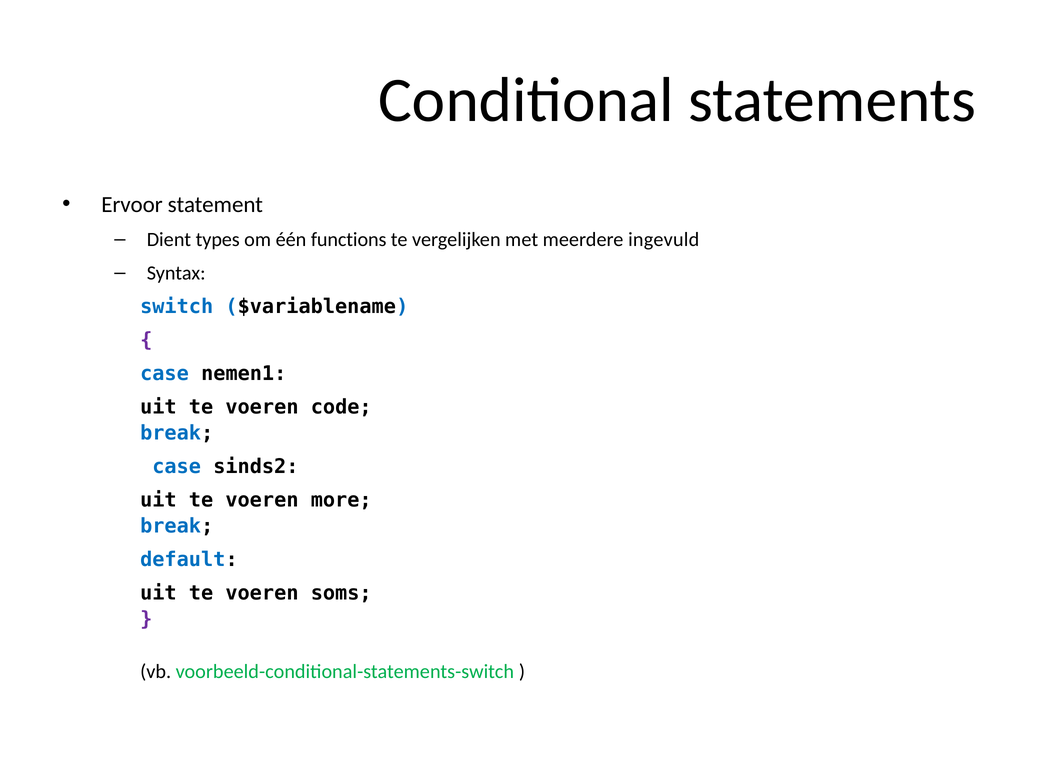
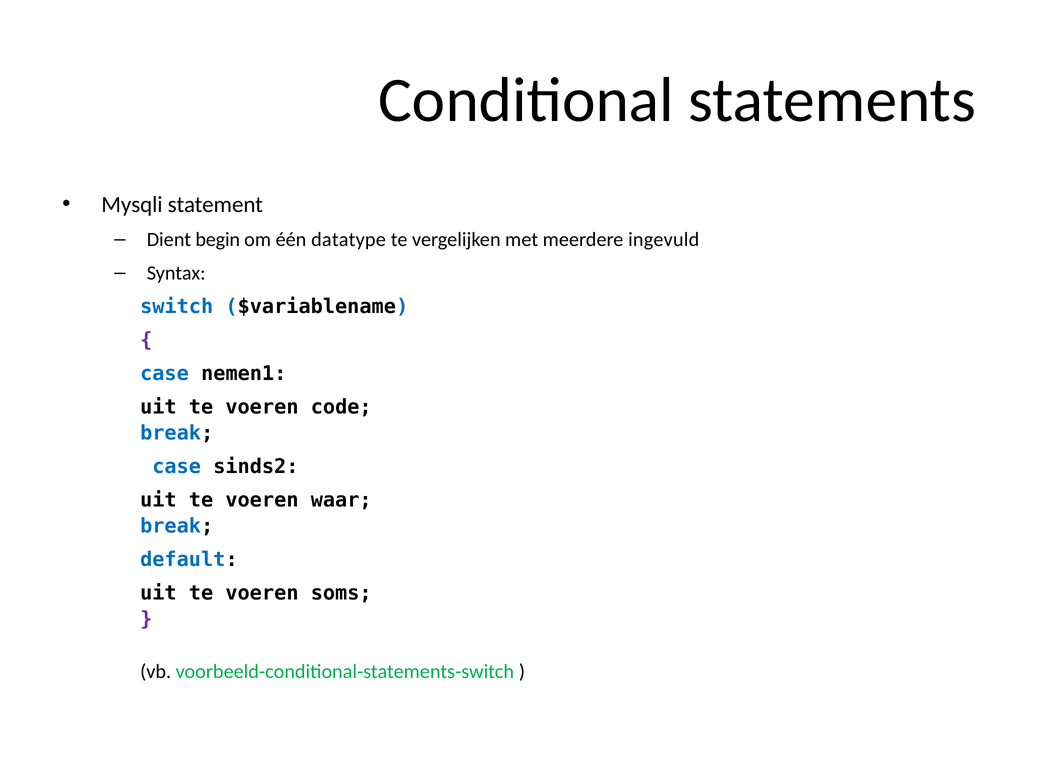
Ervoor: Ervoor -> Mysqli
types: types -> begin
functions: functions -> datatype
more: more -> waar
